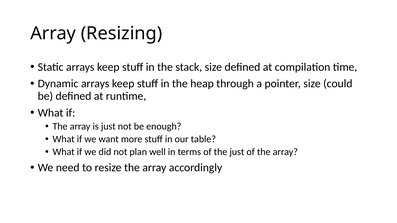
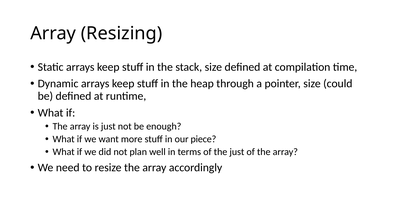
table: table -> piece
